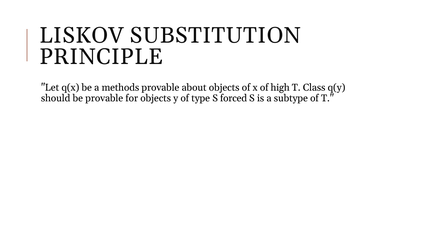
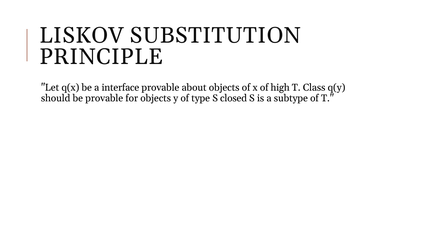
methods: methods -> interface
forced: forced -> closed
